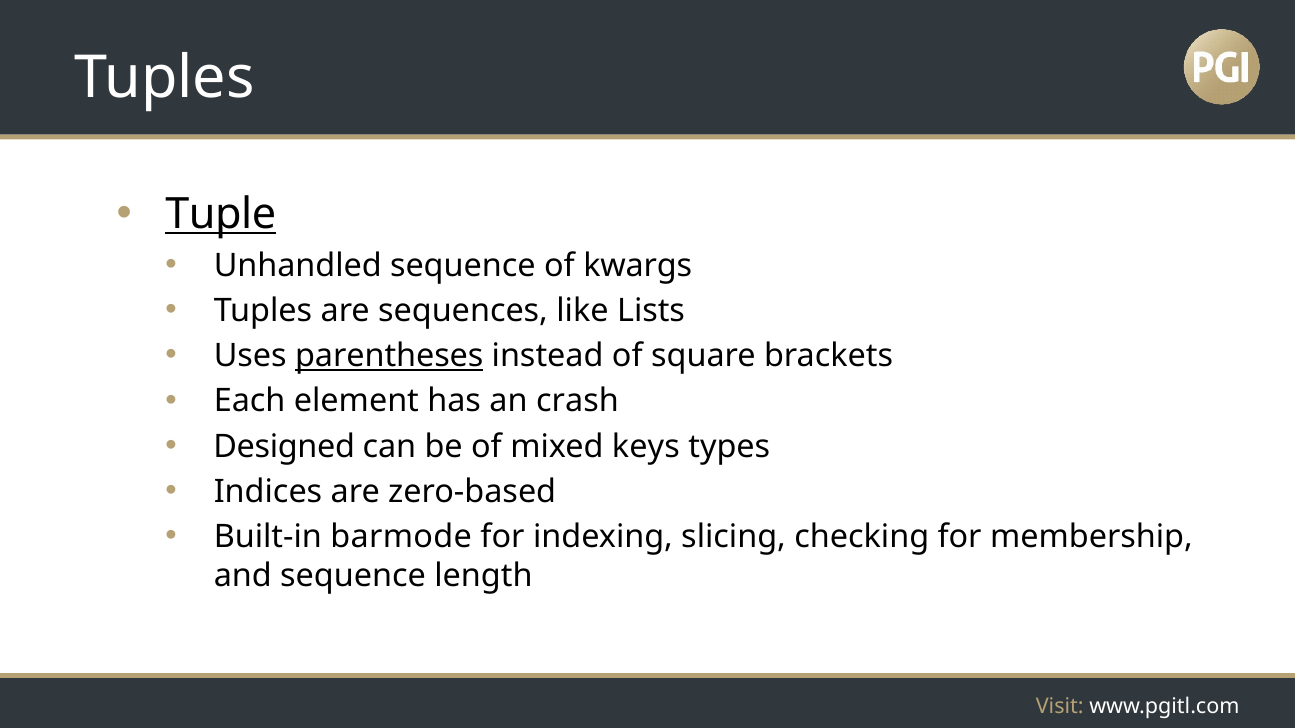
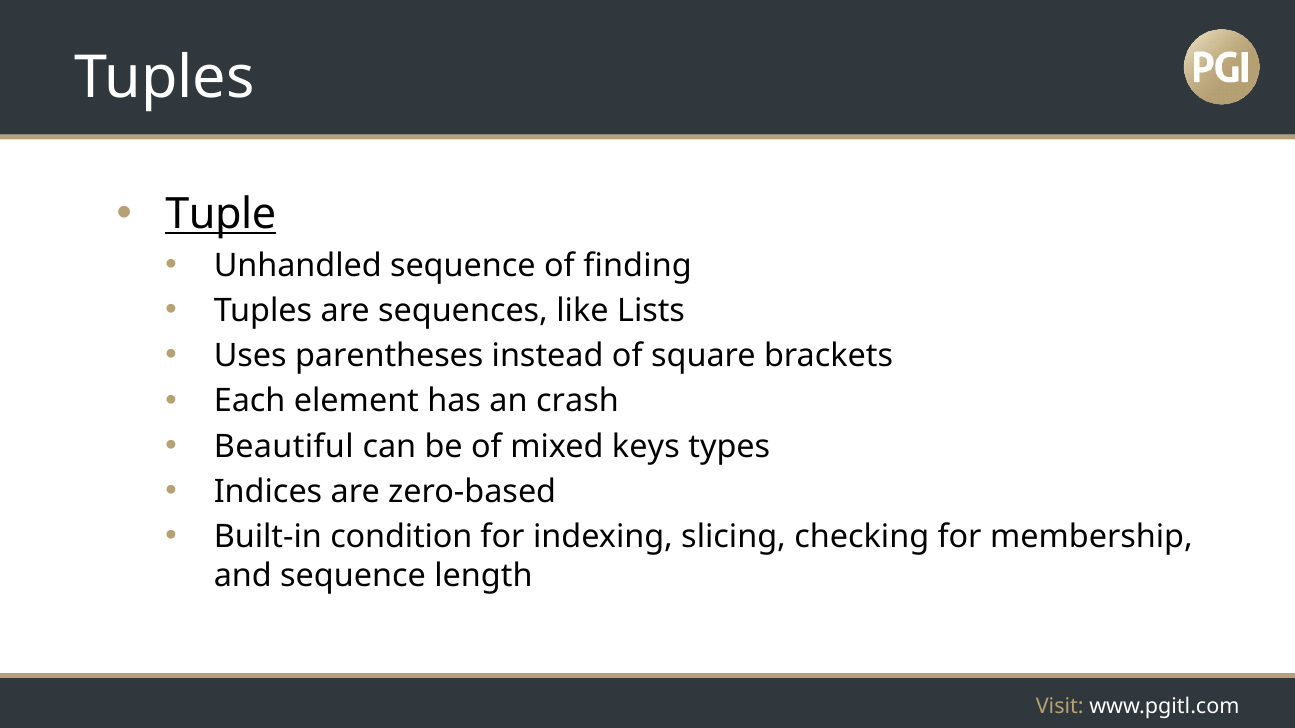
kwargs: kwargs -> finding
parentheses underline: present -> none
Designed: Designed -> Beautiful
barmode: barmode -> condition
